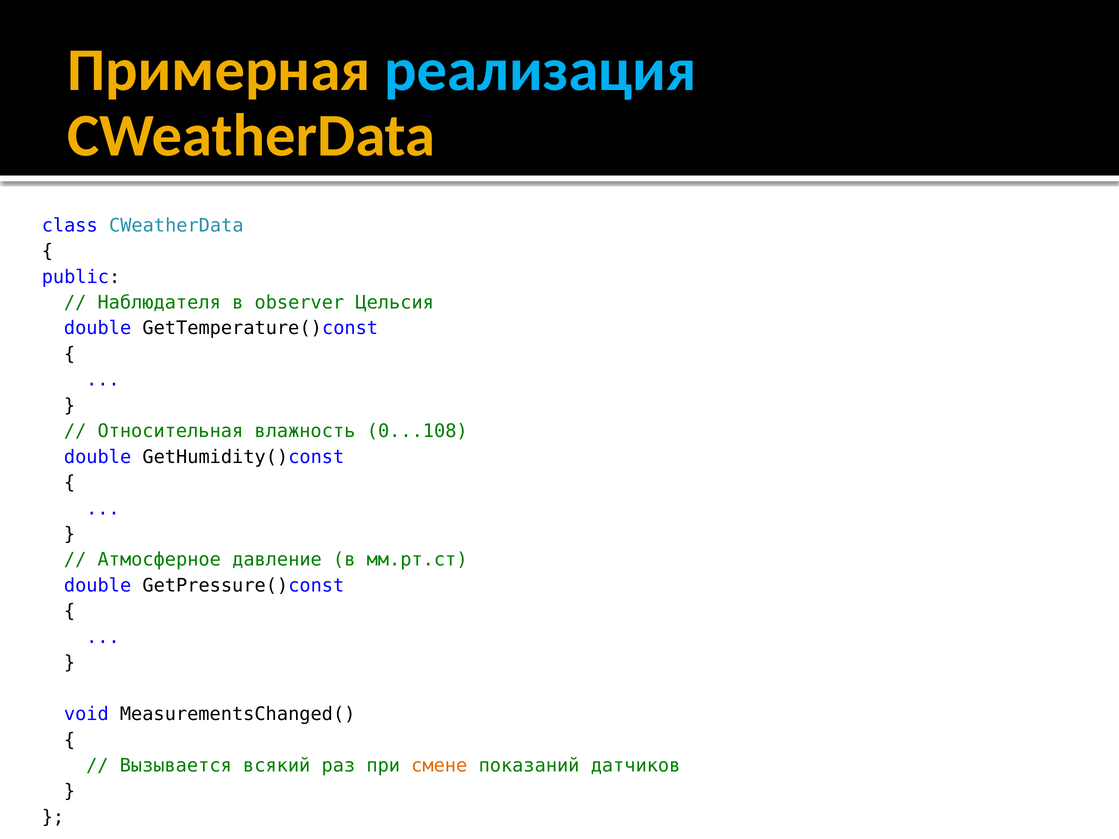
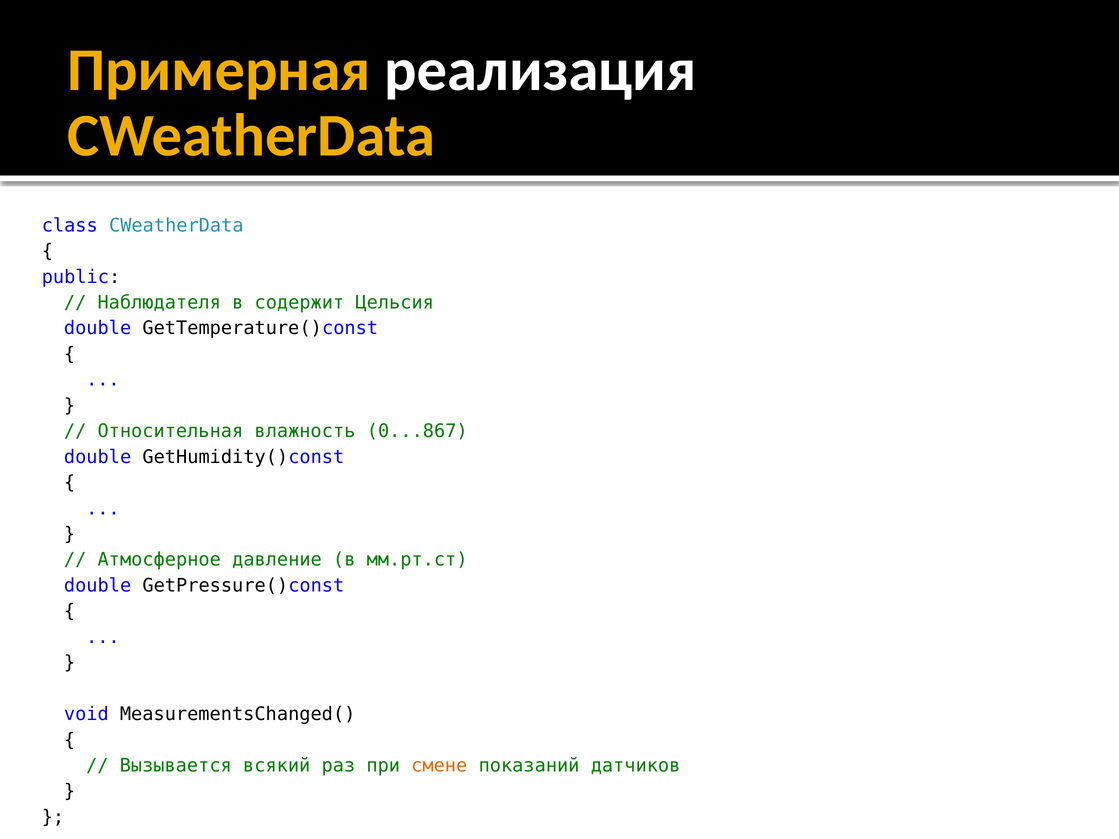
реализация colour: light blue -> white
observer: observer -> содержит
0...108: 0...108 -> 0...867
